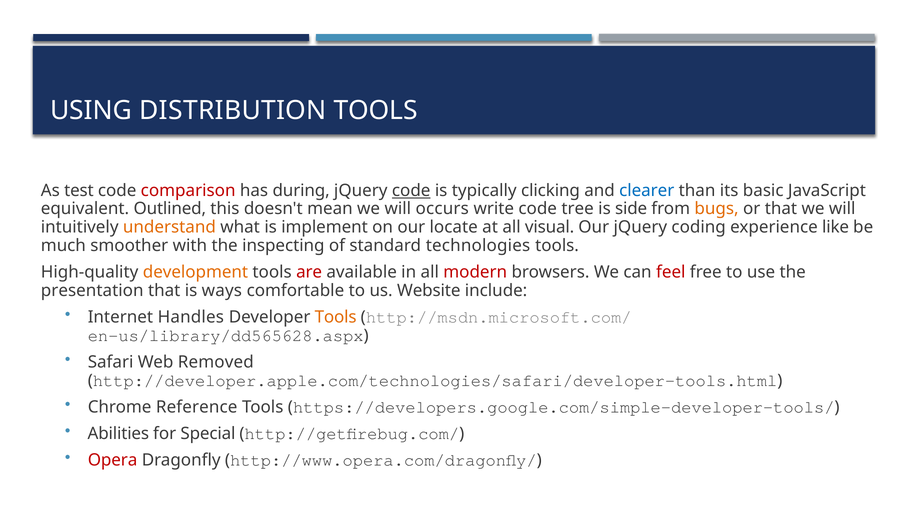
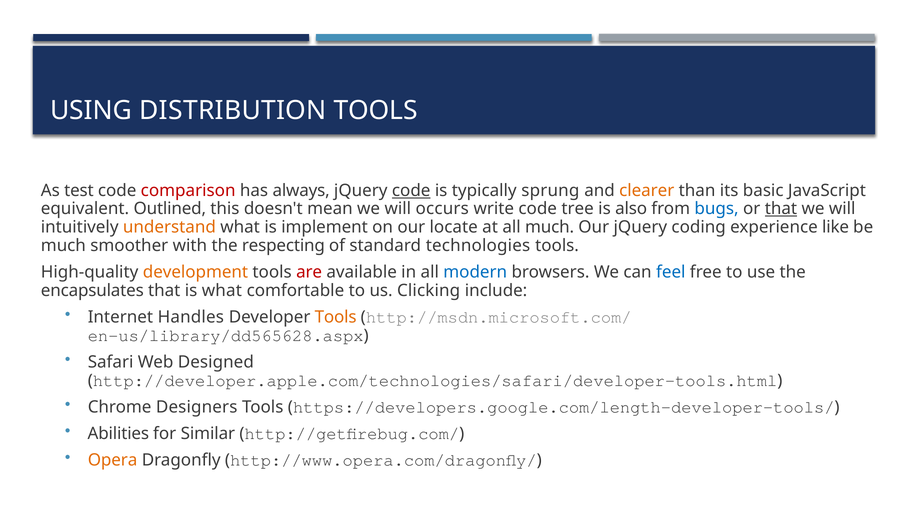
during: during -> always
clicking: clicking -> sprung
clearer colour: blue -> orange
side: side -> also
bugs colour: orange -> blue
that at (781, 209) underline: none -> present
all visual: visual -> much
inspecting: inspecting -> respecting
modern colour: red -> blue
feel colour: red -> blue
presentation: presentation -> encapsulates
is ways: ways -> what
Website: Website -> Clicking
Removed: Removed -> Designed
Reference: Reference -> Designers
https://developers.google.com/simple-developer-tools/: https://developers.google.com/simple-developer-tools/ -> https://developers.google.com/length-developer-tools/
Special: Special -> Similar
Opera colour: red -> orange
